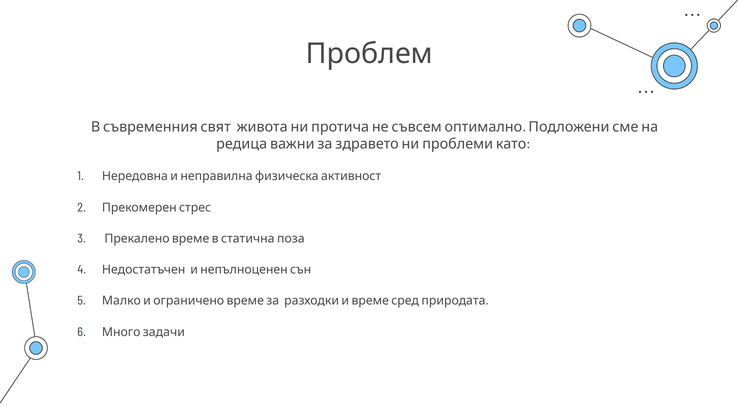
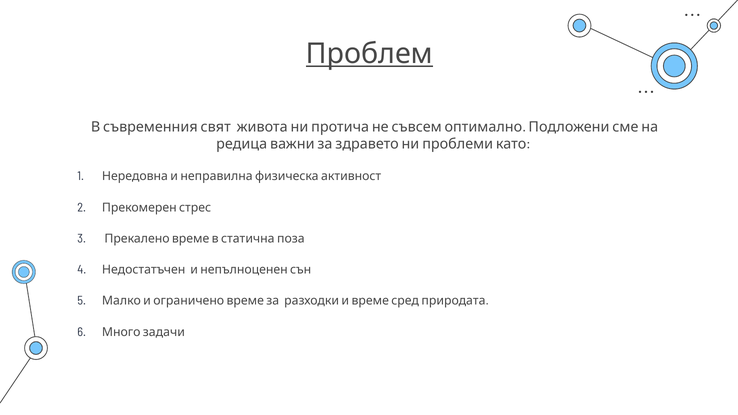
Проблем underline: none -> present
